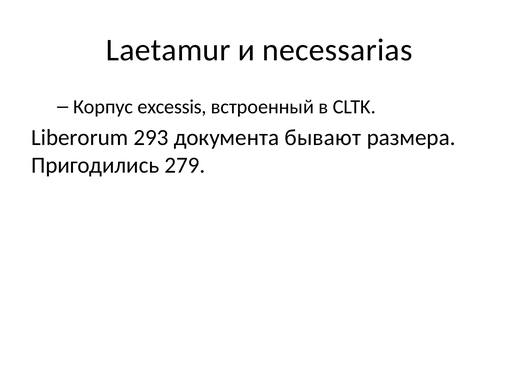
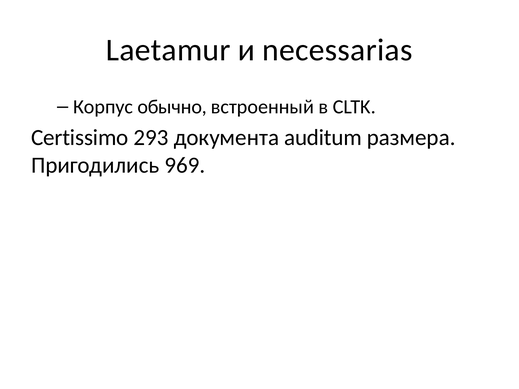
excessis: excessis -> обычно
Liberorum: Liberorum -> Certissimo
бывают: бывают -> auditum
279: 279 -> 969
